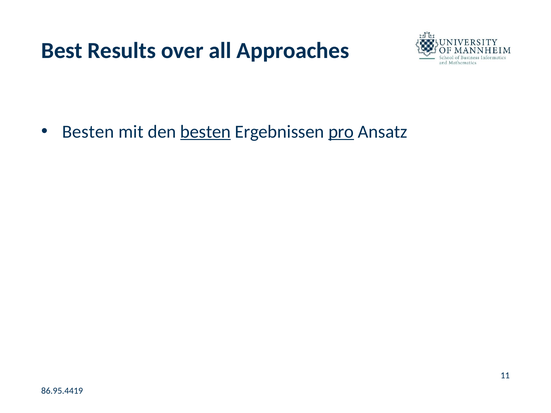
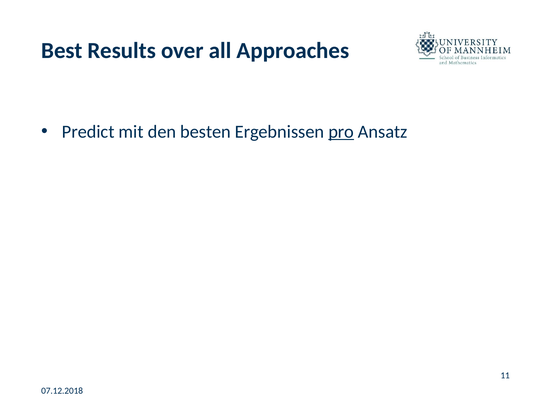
Besten at (88, 132): Besten -> Predict
besten at (206, 132) underline: present -> none
86.95.4419: 86.95.4419 -> 07.12.2018
